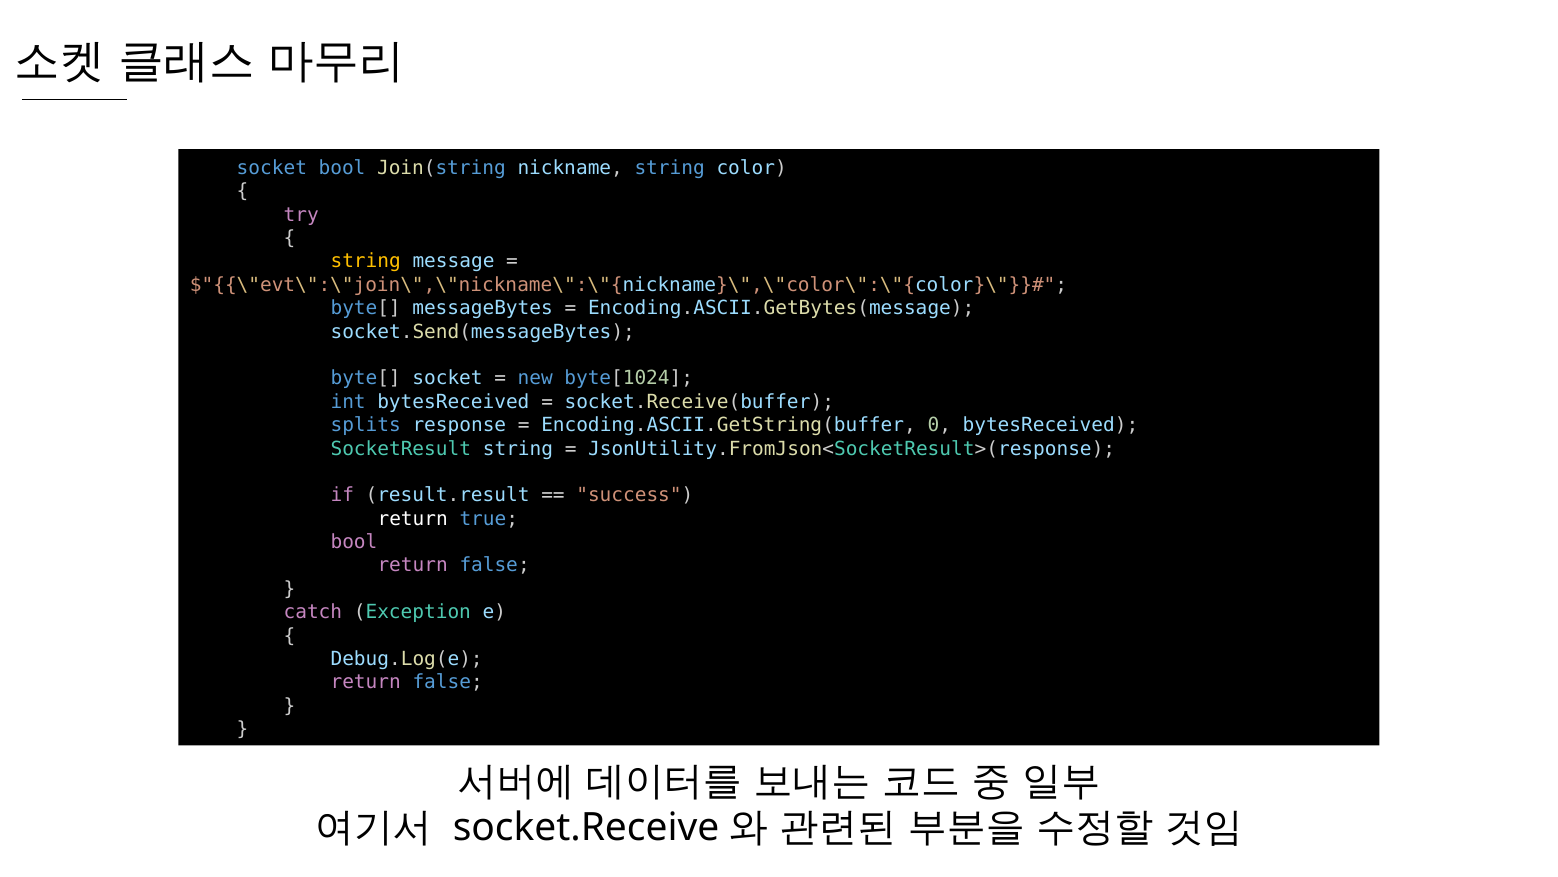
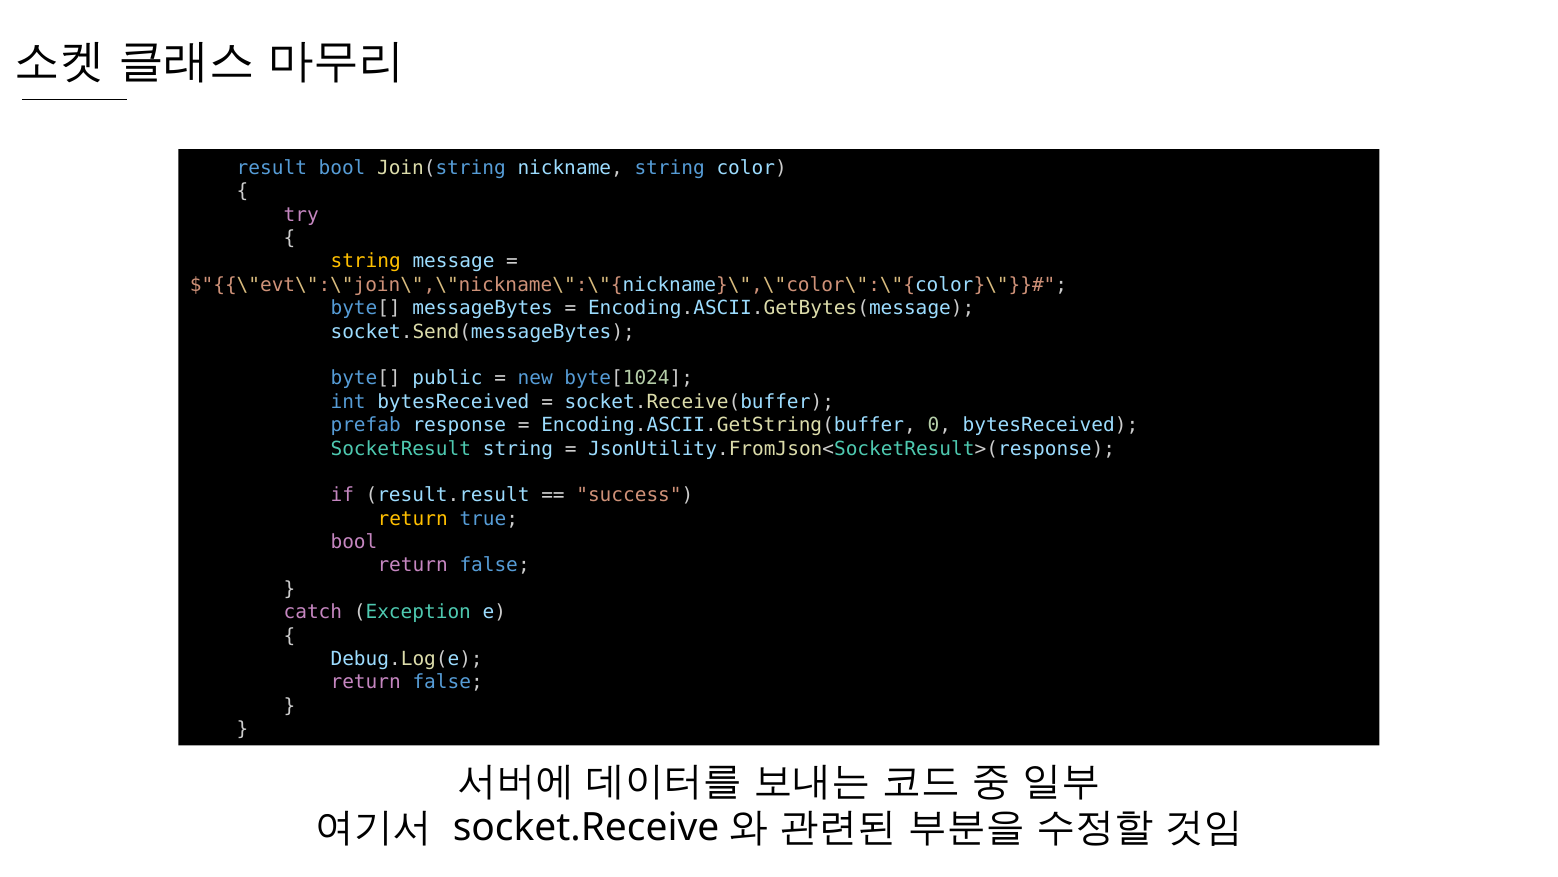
socket at (272, 168): socket -> result
byte[ socket: socket -> public
splits: splits -> prefab
return at (413, 518) colour: white -> yellow
